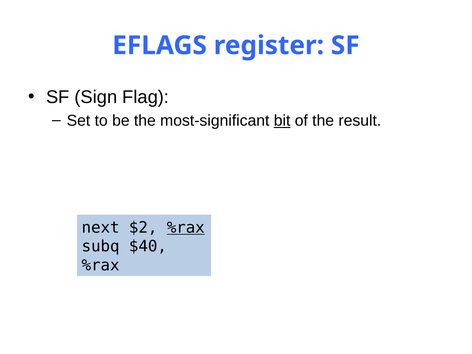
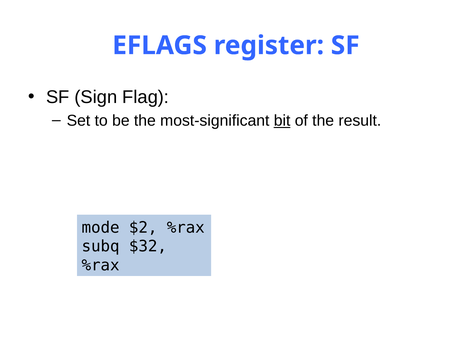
next: next -> mode
%rax at (186, 228) underline: present -> none
$40: $40 -> $32
